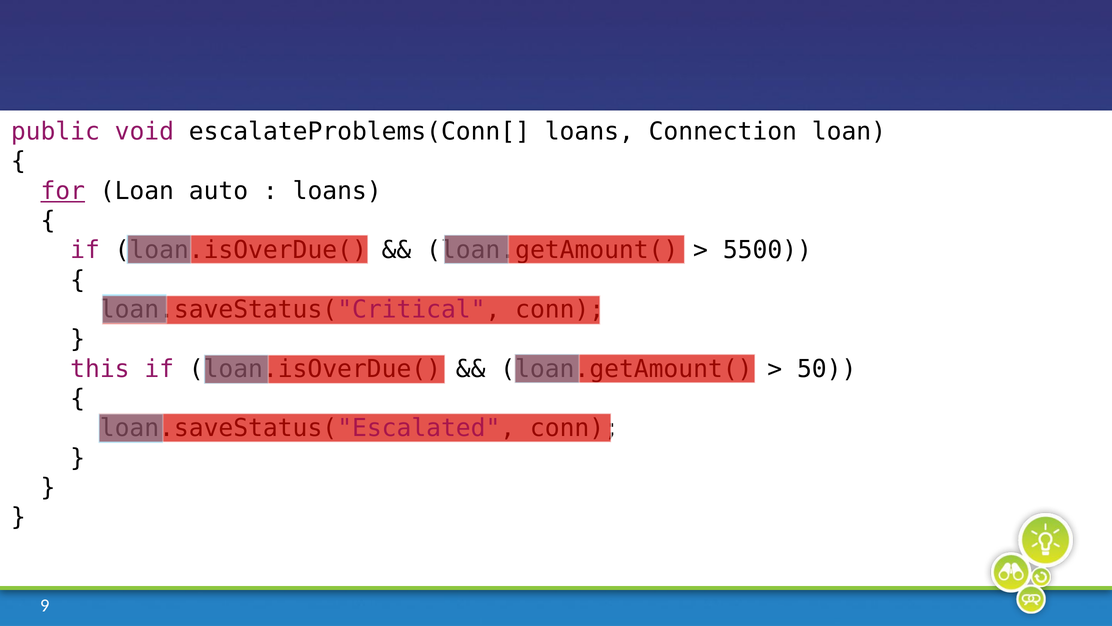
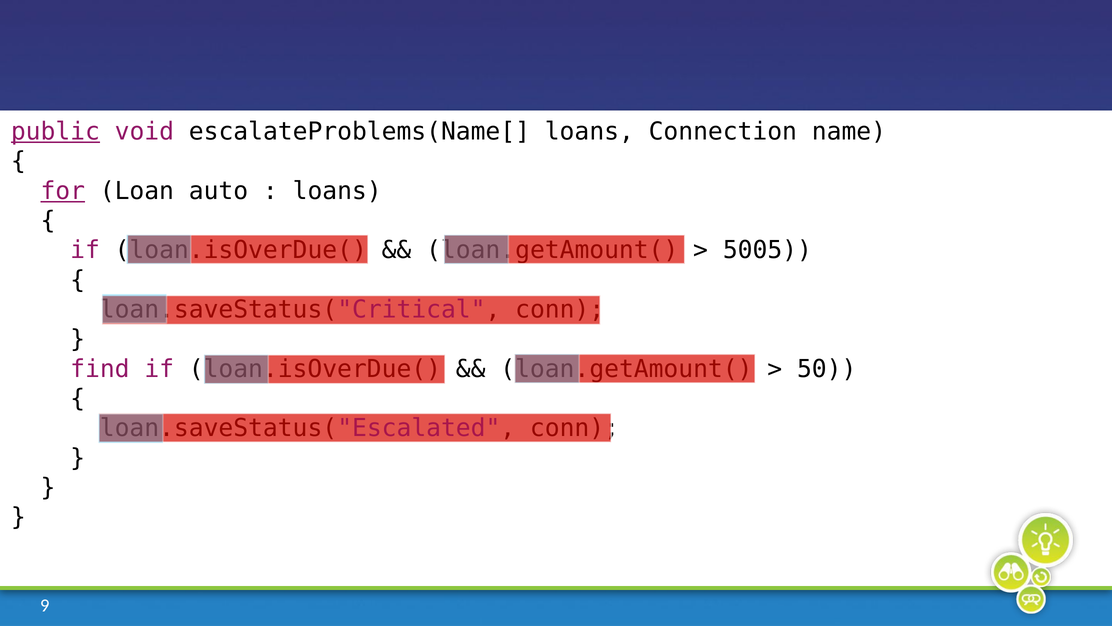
public underline: none -> present
escalateProblems(Conn[: escalateProblems(Conn[ -> escalateProblems(Name[
Connection loan: loan -> name
5500: 5500 -> 5005
this: this -> find
